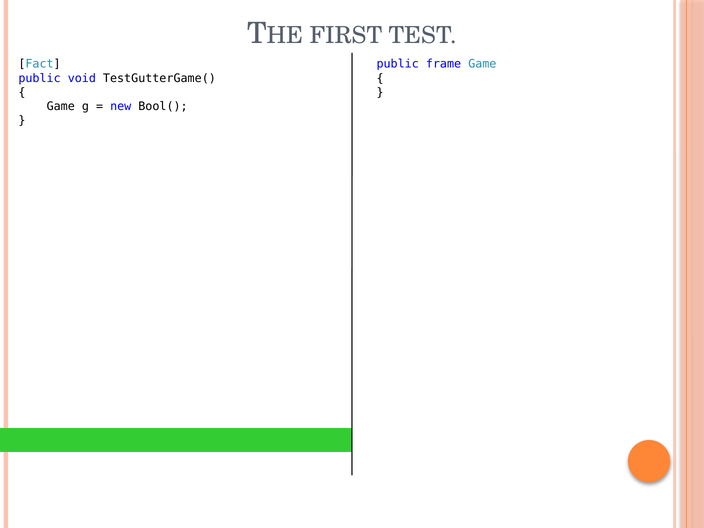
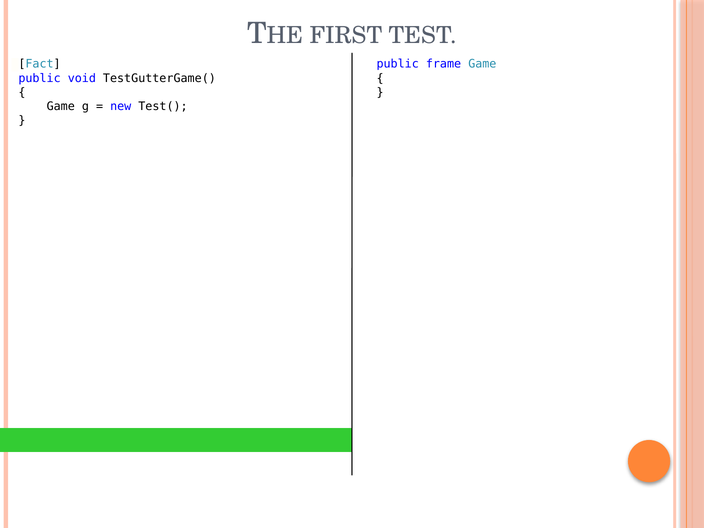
Bool(: Bool( -> Test(
